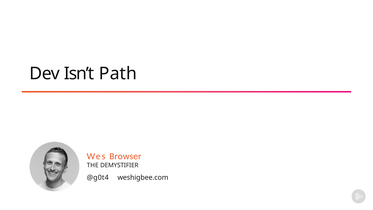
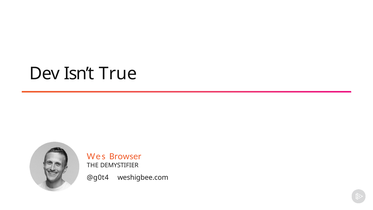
Path: Path -> True
